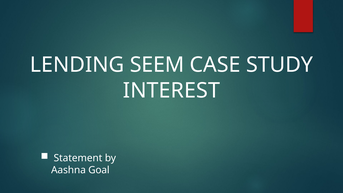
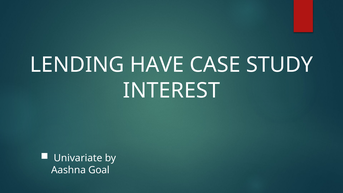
SEEM: SEEM -> HAVE
Statement: Statement -> Univariate
